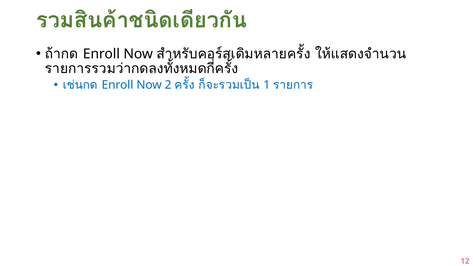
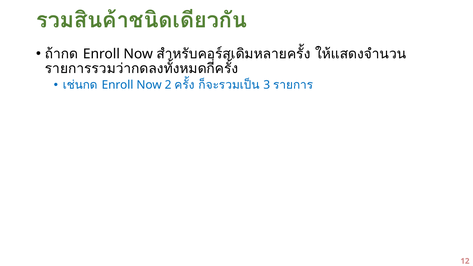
1: 1 -> 3
